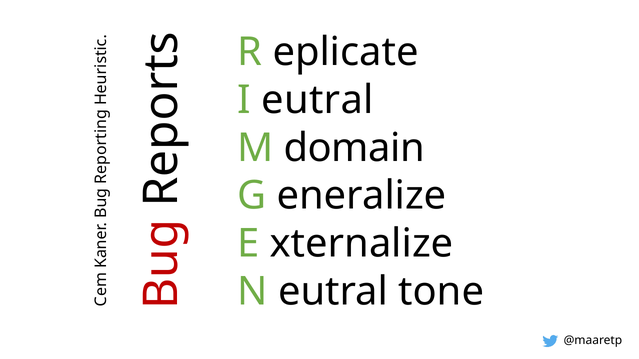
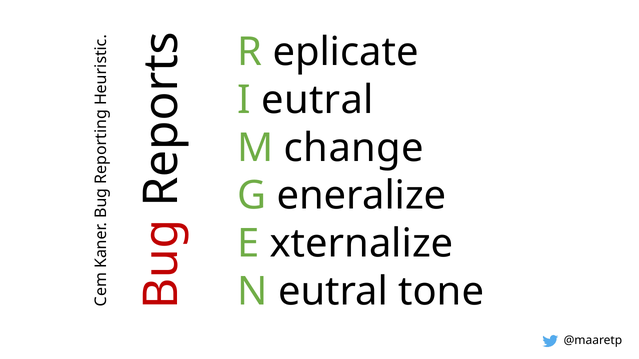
domain: domain -> change
